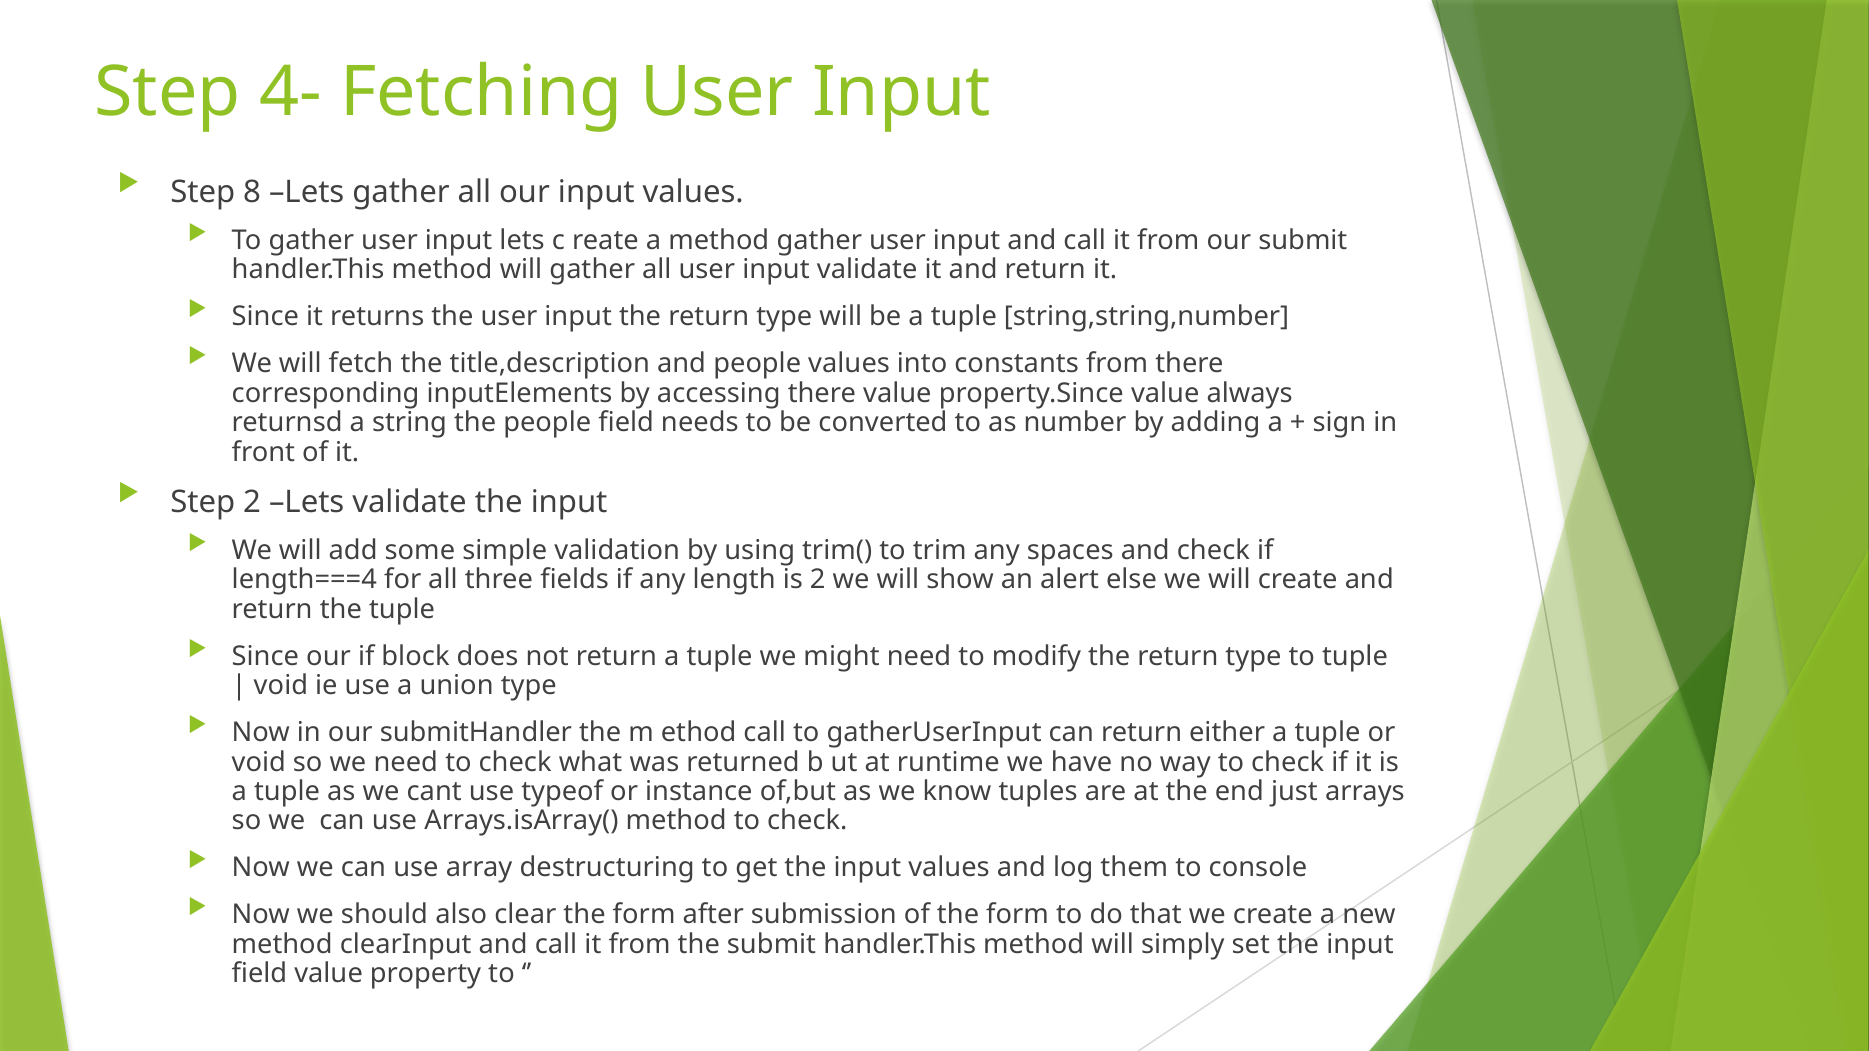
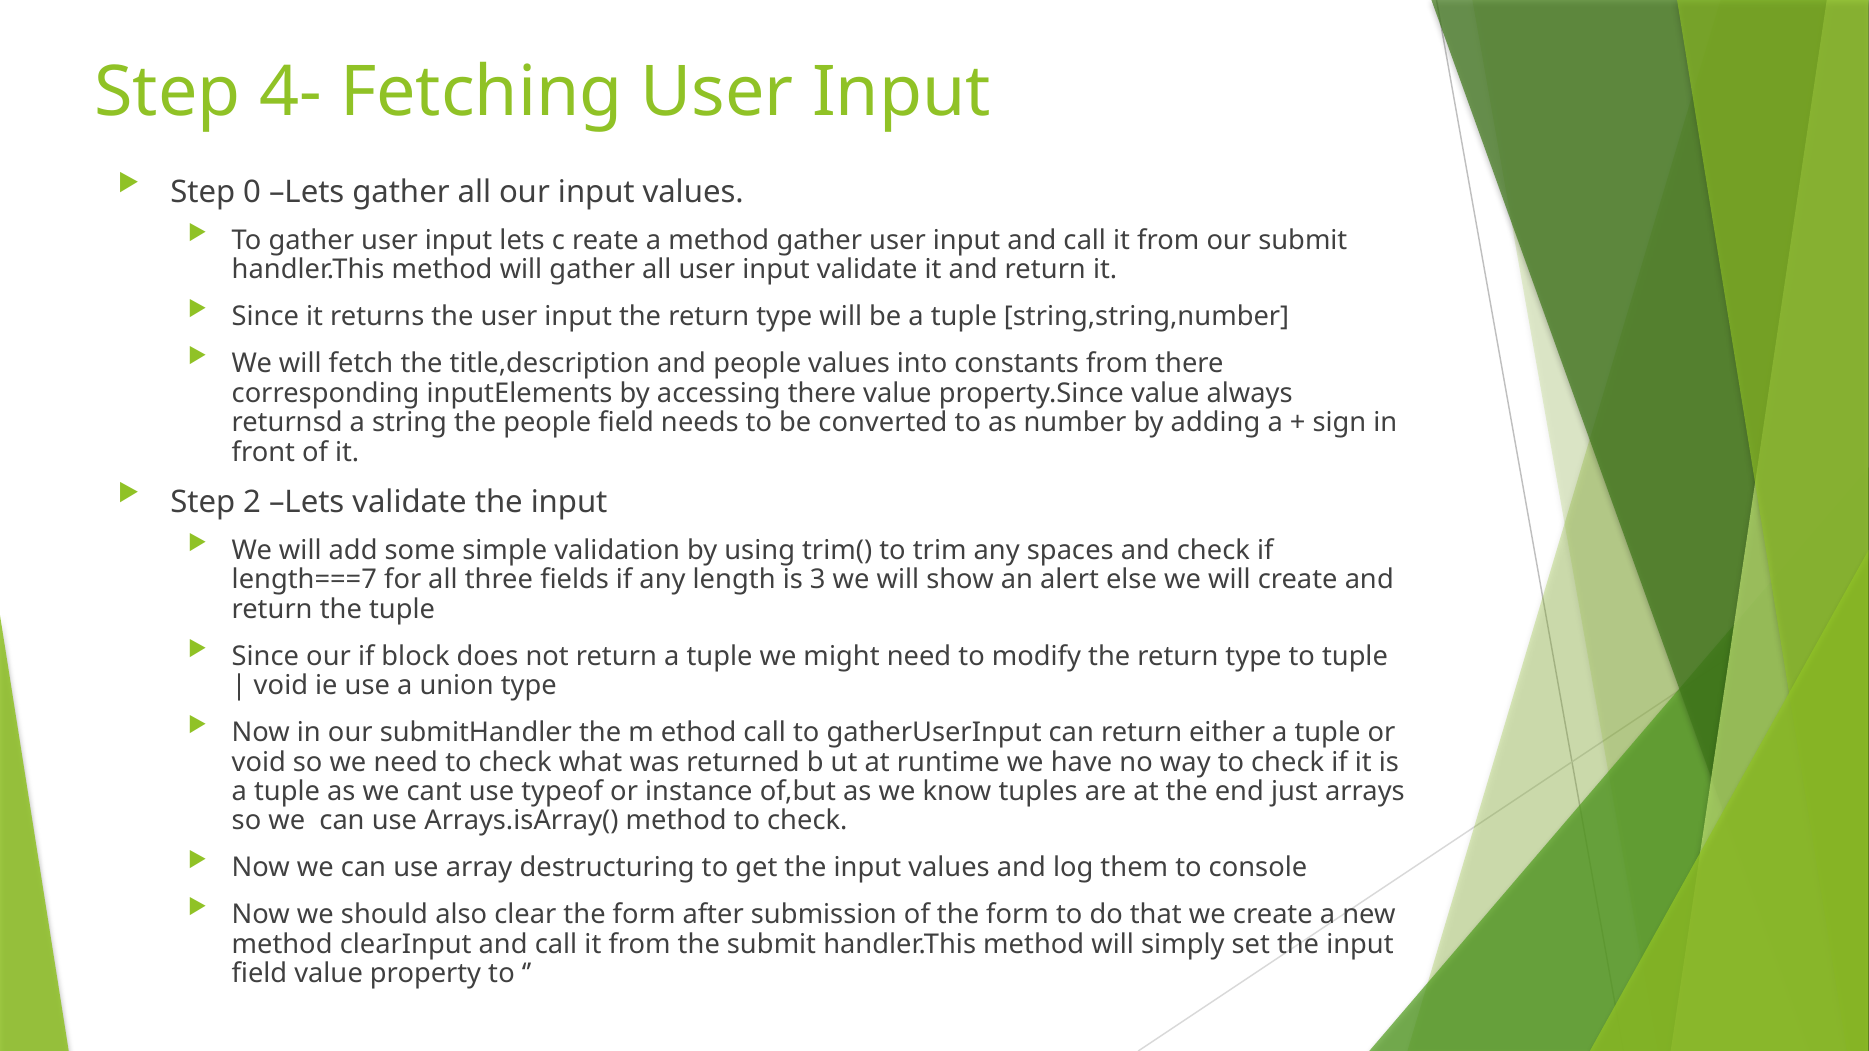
8: 8 -> 0
length===4: length===4 -> length===7
is 2: 2 -> 3
